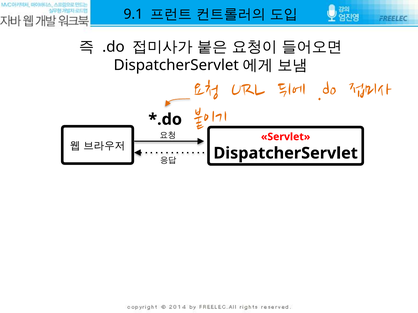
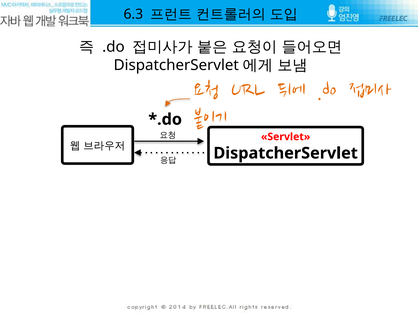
9.1: 9.1 -> 6.3
